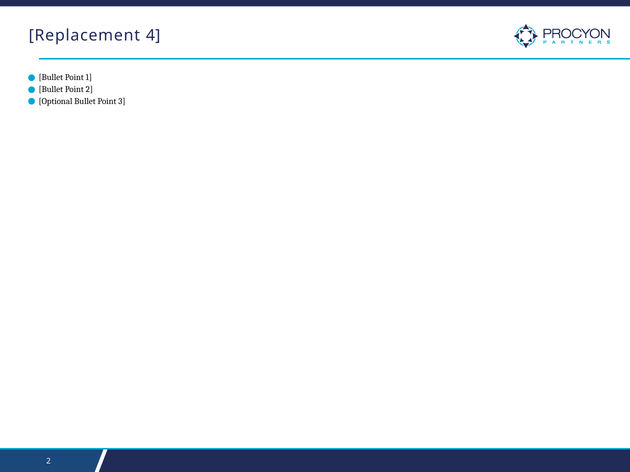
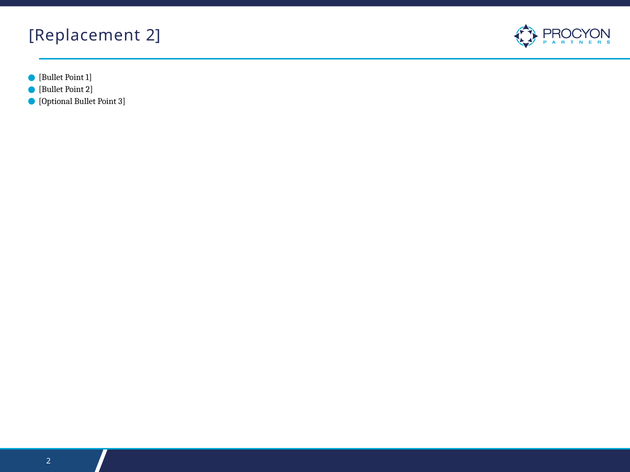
Replacement 4: 4 -> 2
